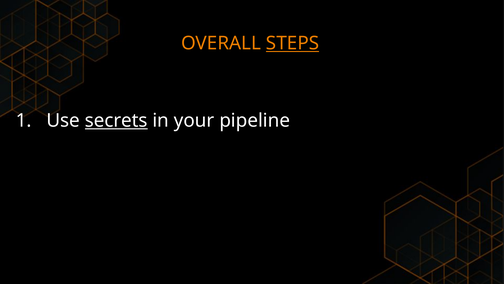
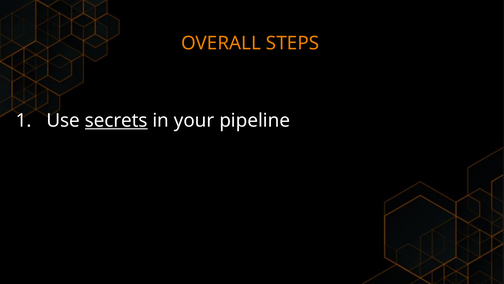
STEPS underline: present -> none
